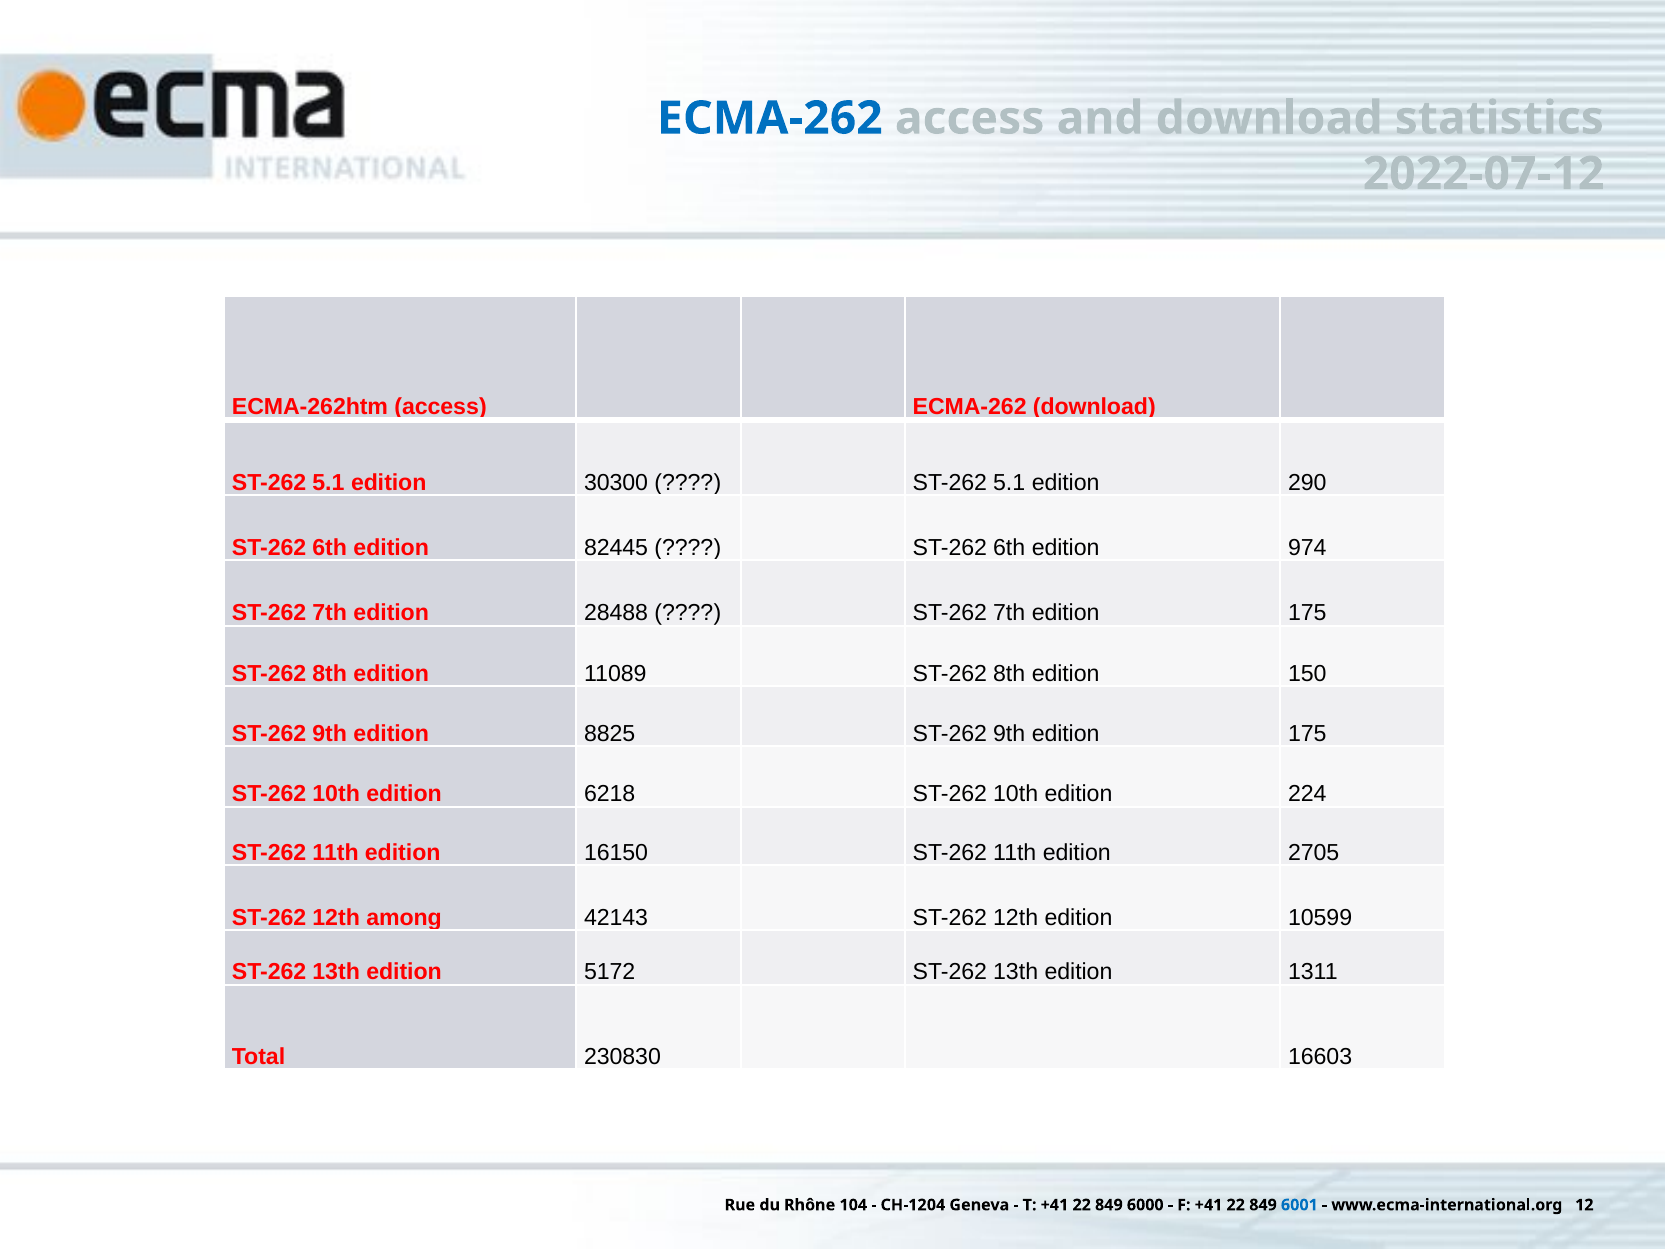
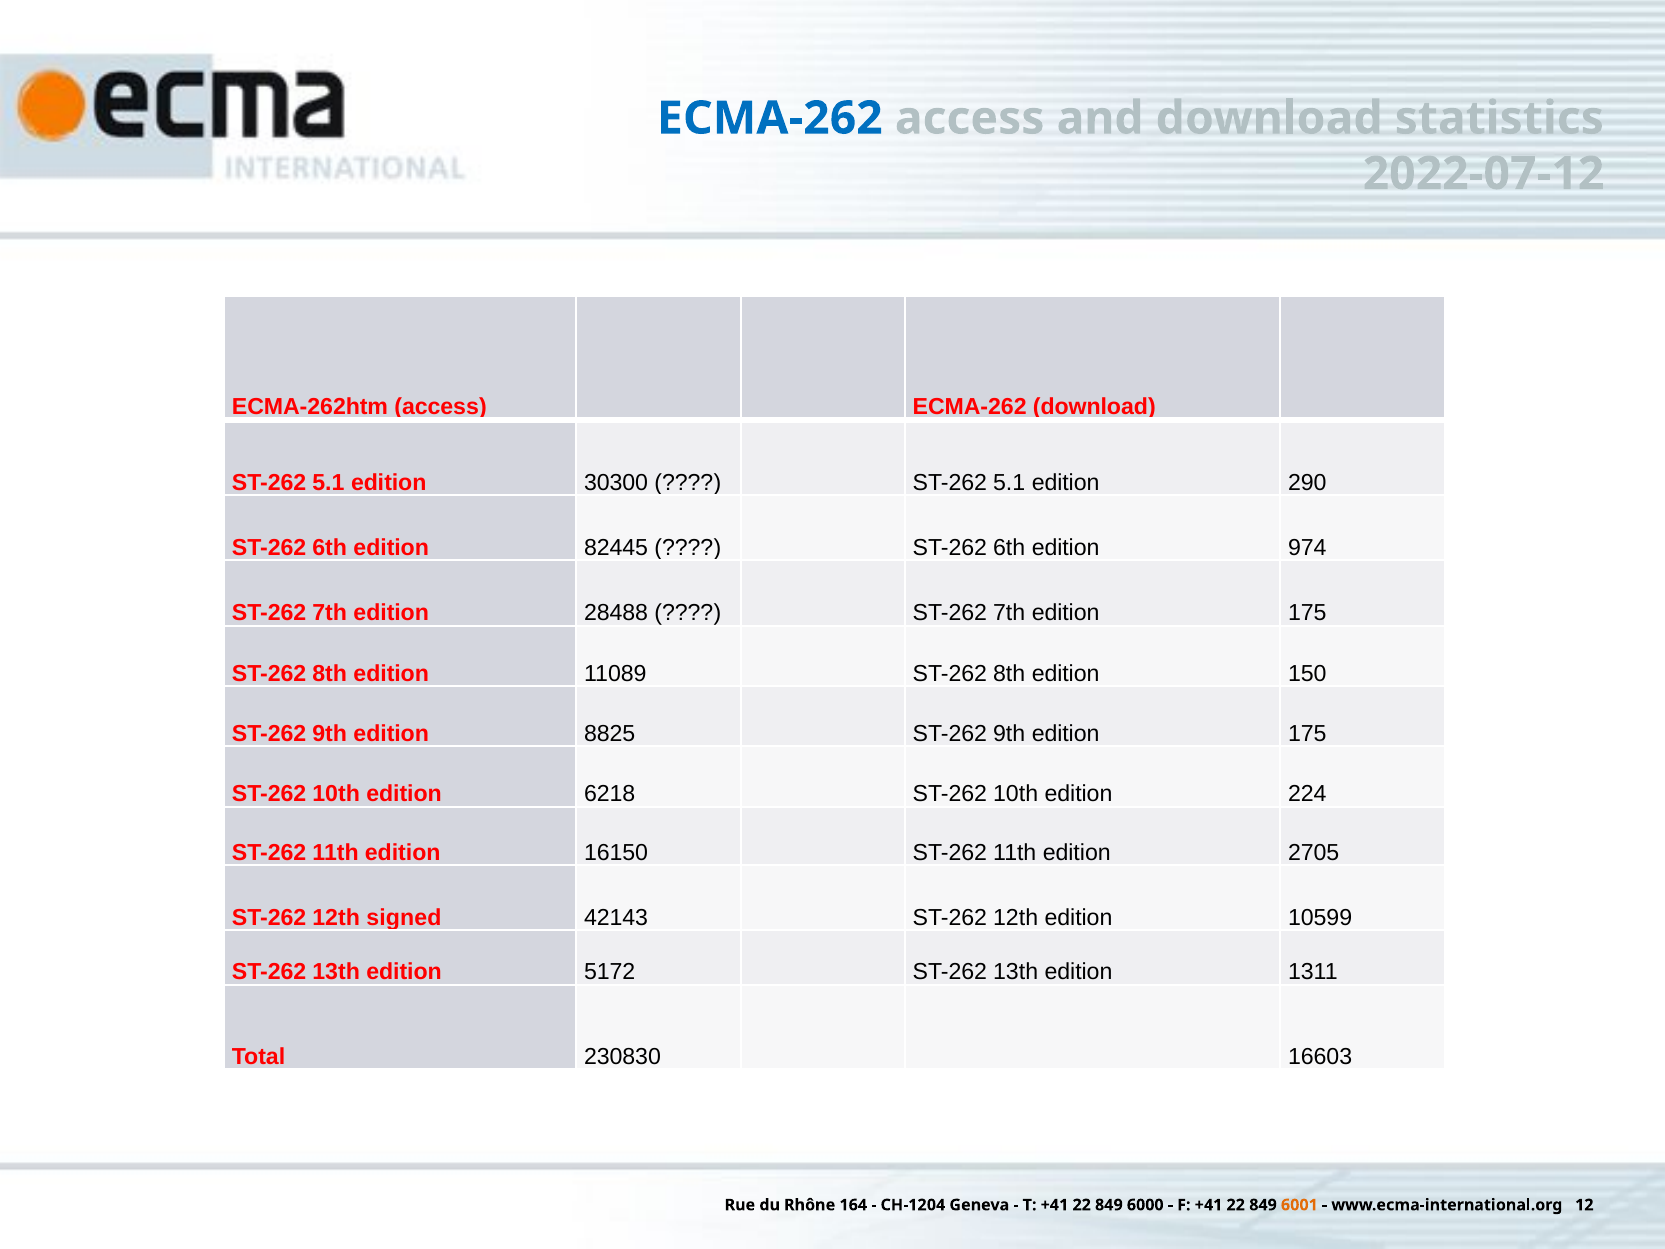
among: among -> signed
104: 104 -> 164
6001 colour: blue -> orange
